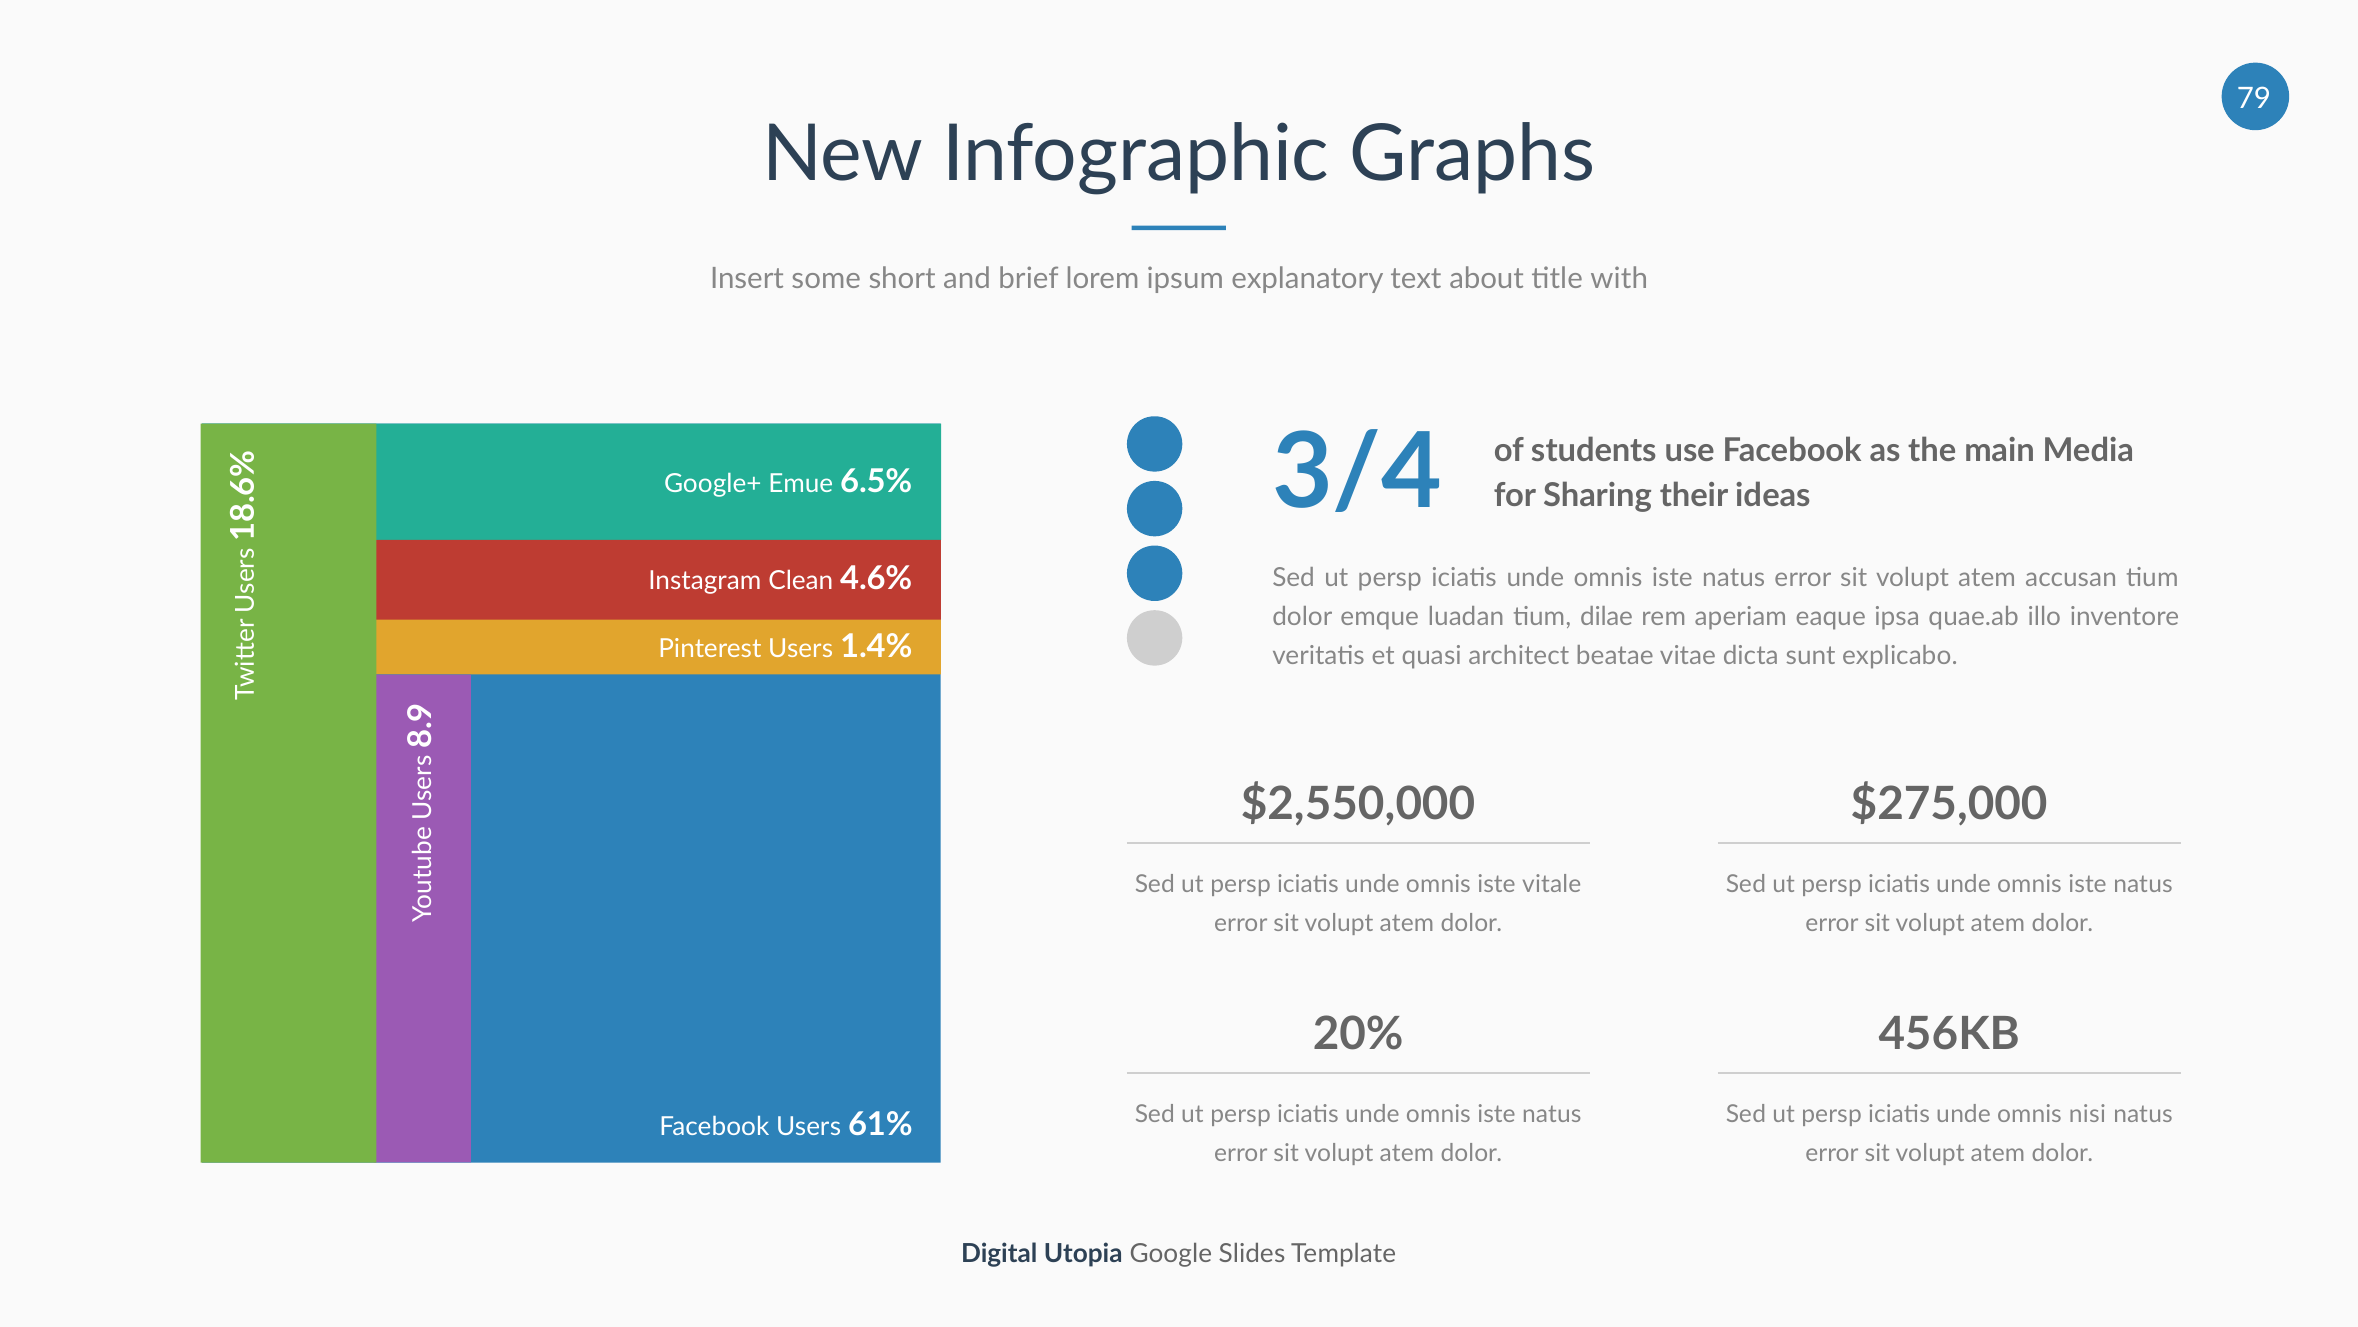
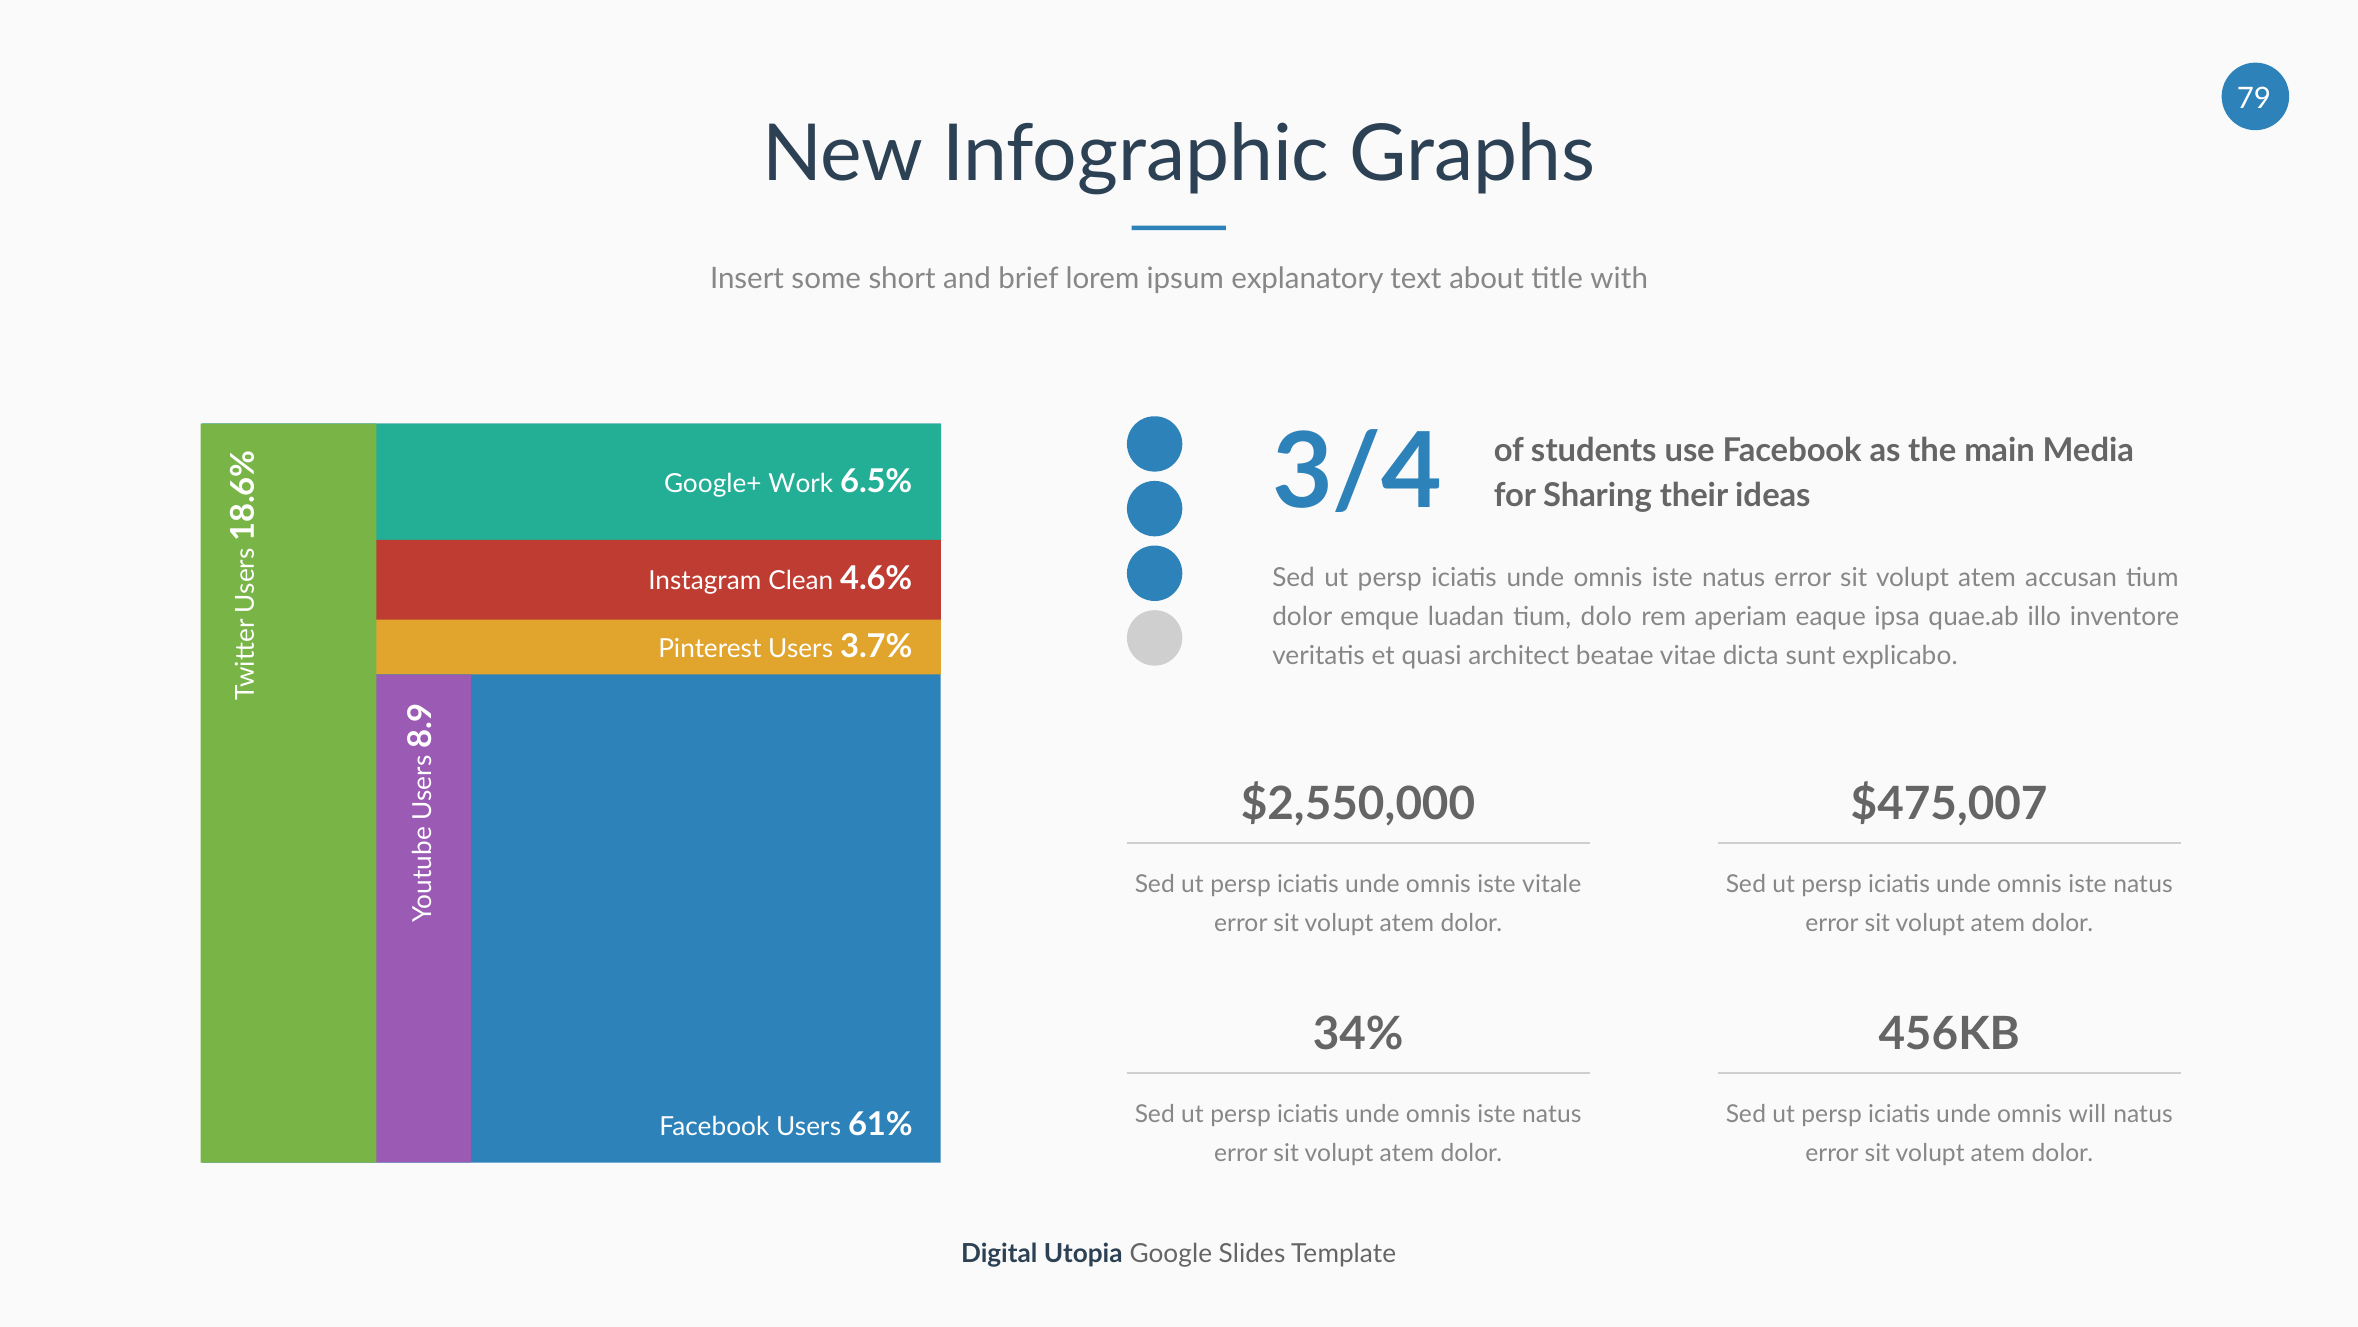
Emue: Emue -> Work
dilae: dilae -> dolo
1.4%: 1.4% -> 3.7%
$275,000: $275,000 -> $475,007
20%: 20% -> 34%
nisi: nisi -> will
